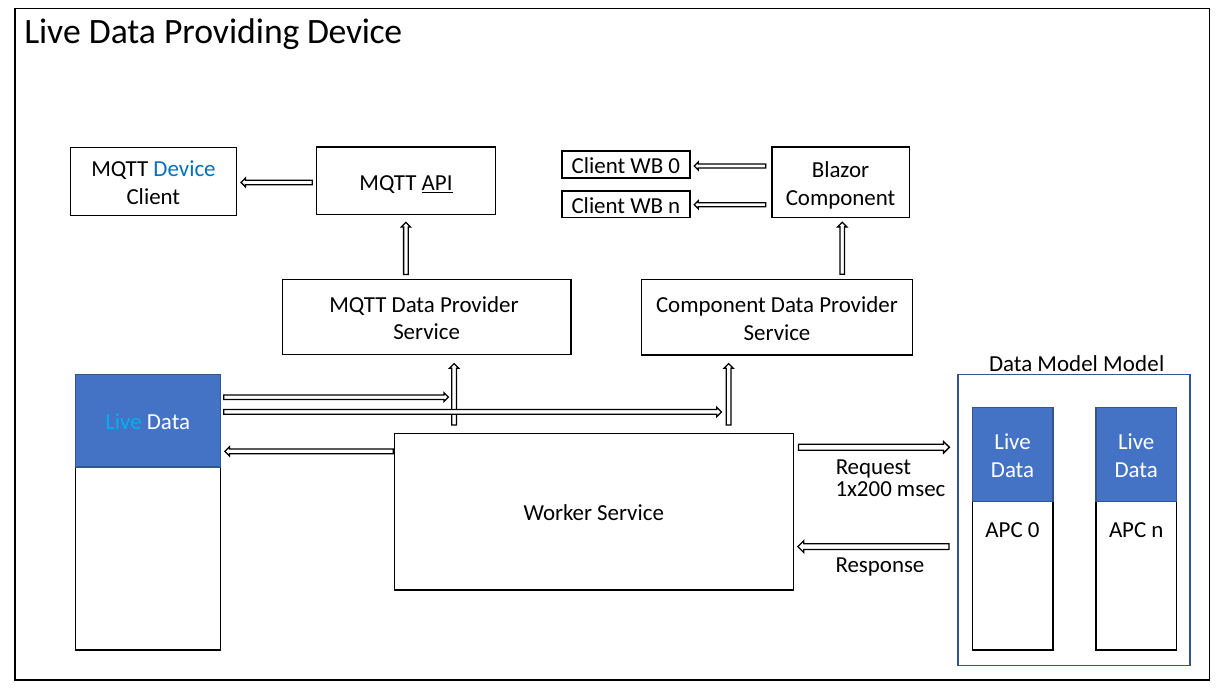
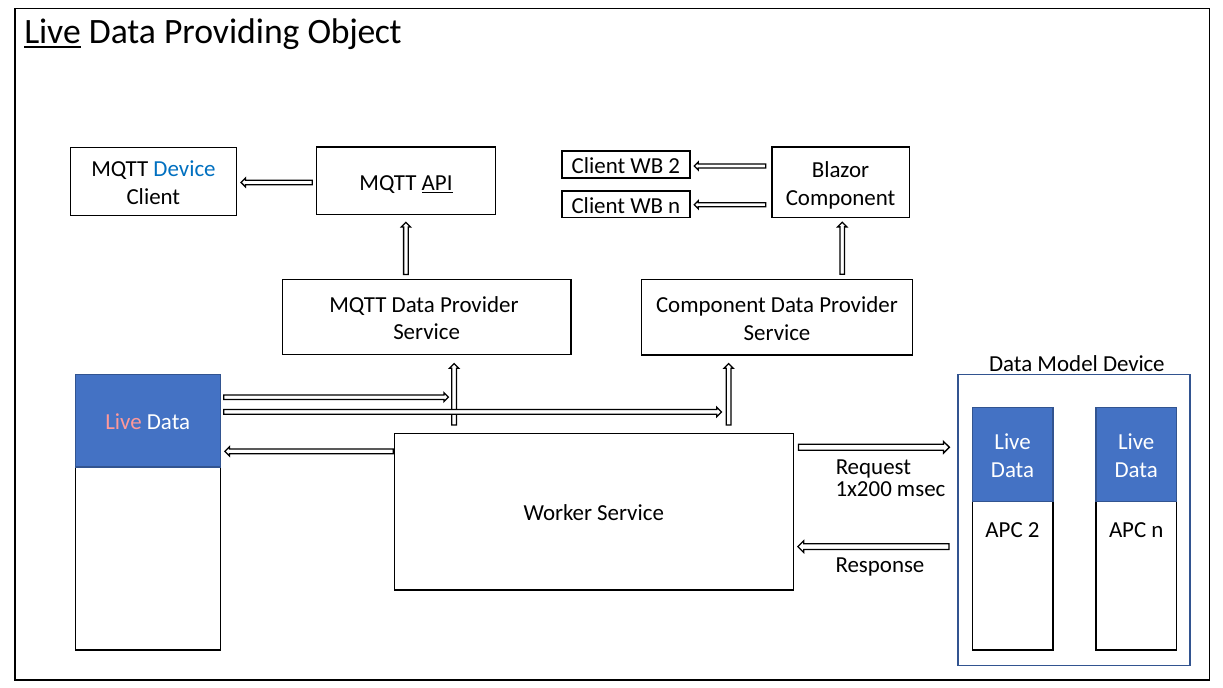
Live at (53, 32) underline: none -> present
Providing Device: Device -> Object
WB 0: 0 -> 2
Model Model: Model -> Device
Live at (124, 422) colour: light blue -> pink
APC 0: 0 -> 2
